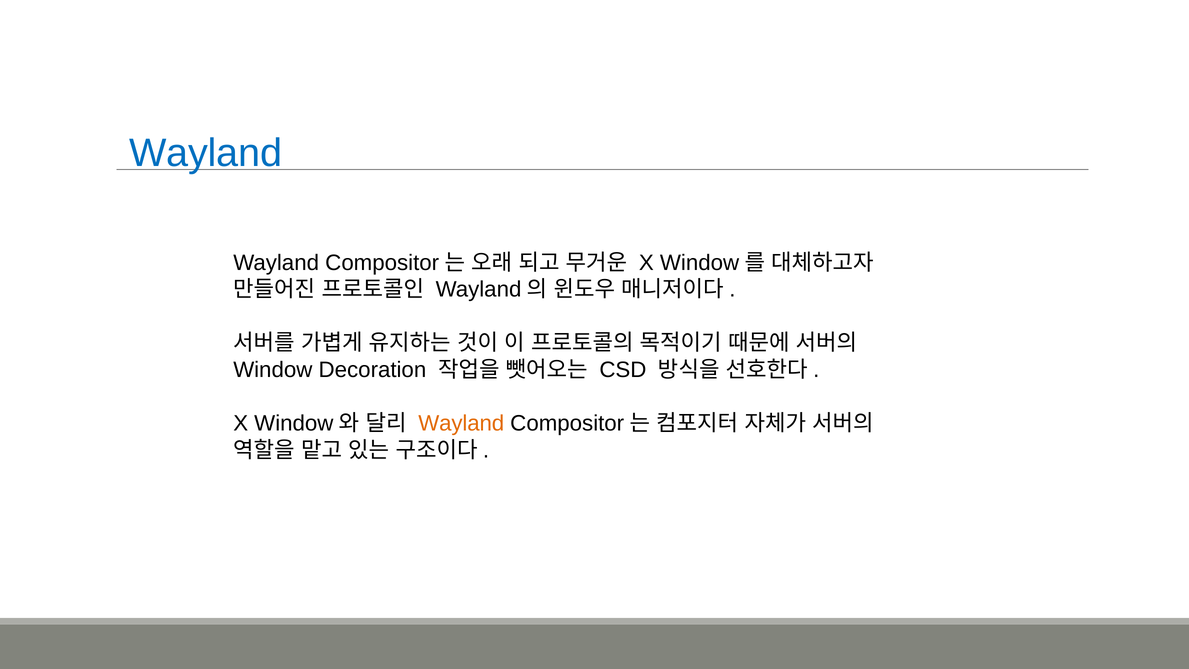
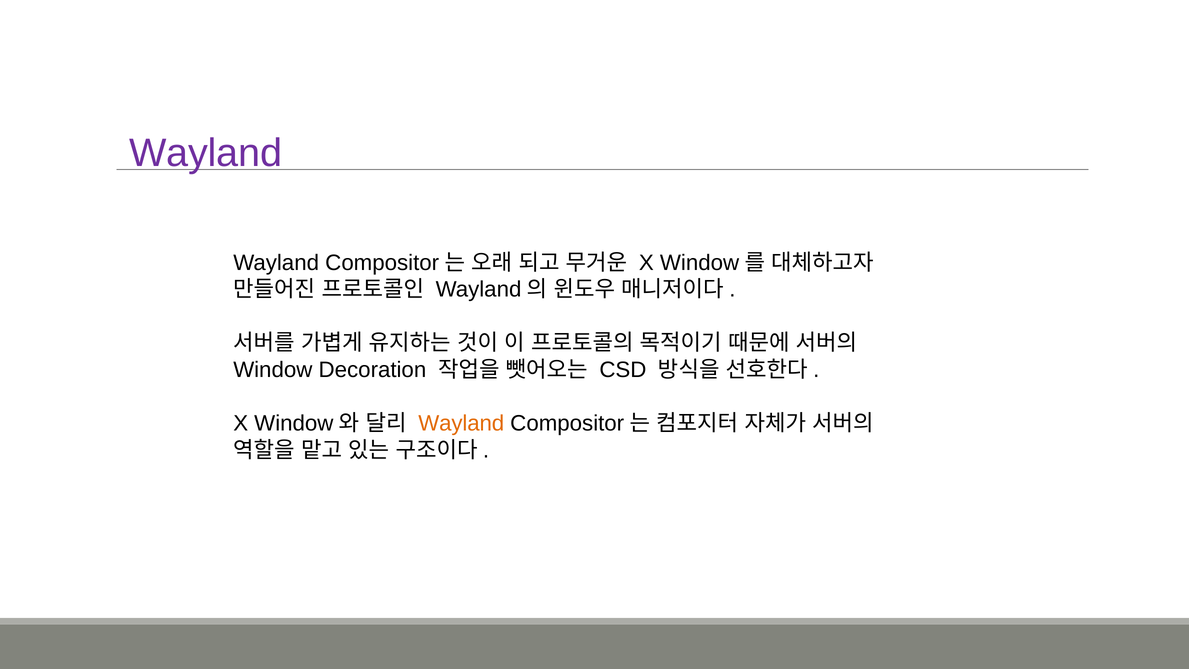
Wayland at (206, 153) colour: blue -> purple
